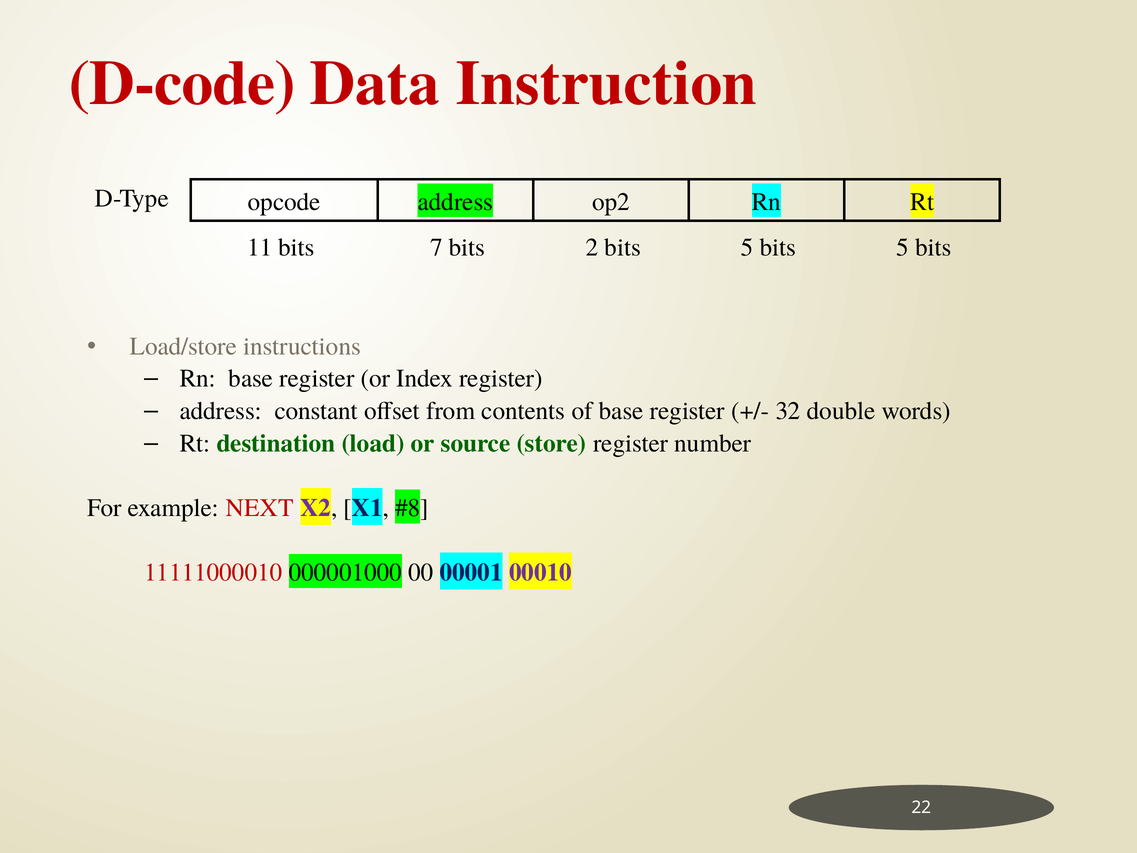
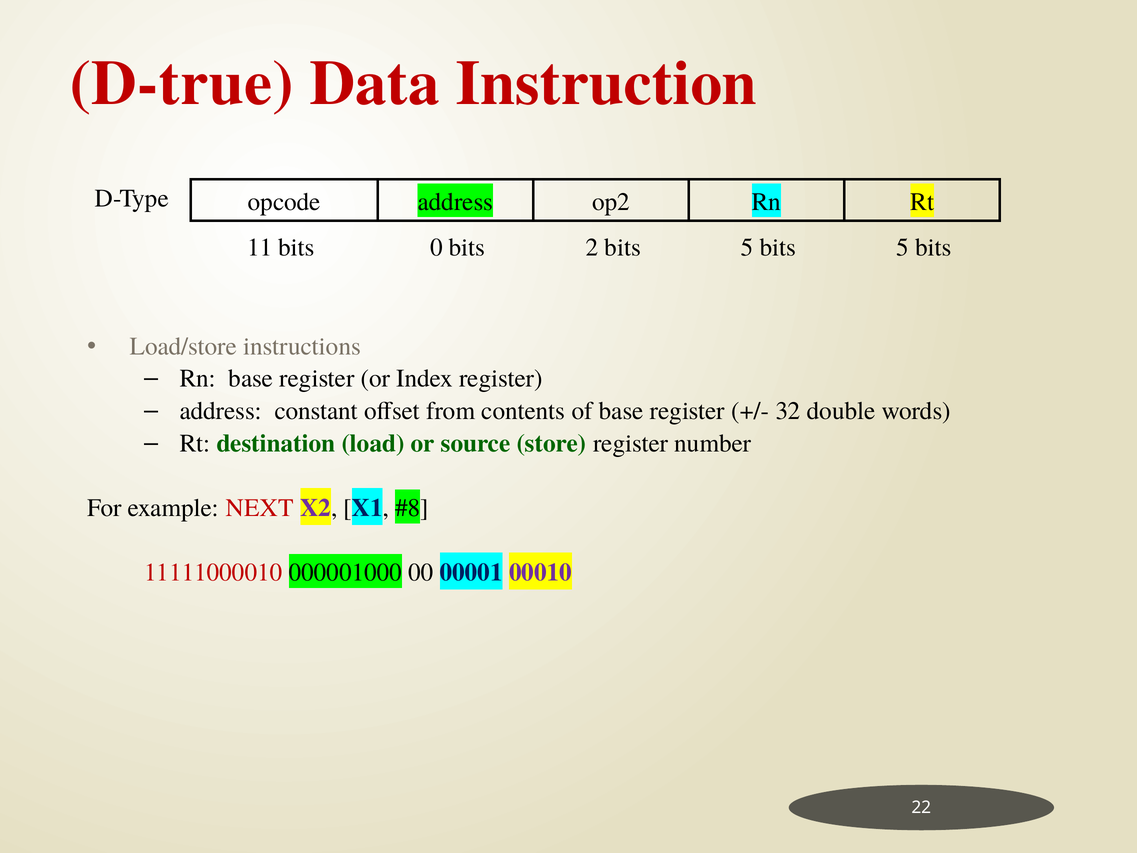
D-code: D-code -> D-true
7: 7 -> 0
